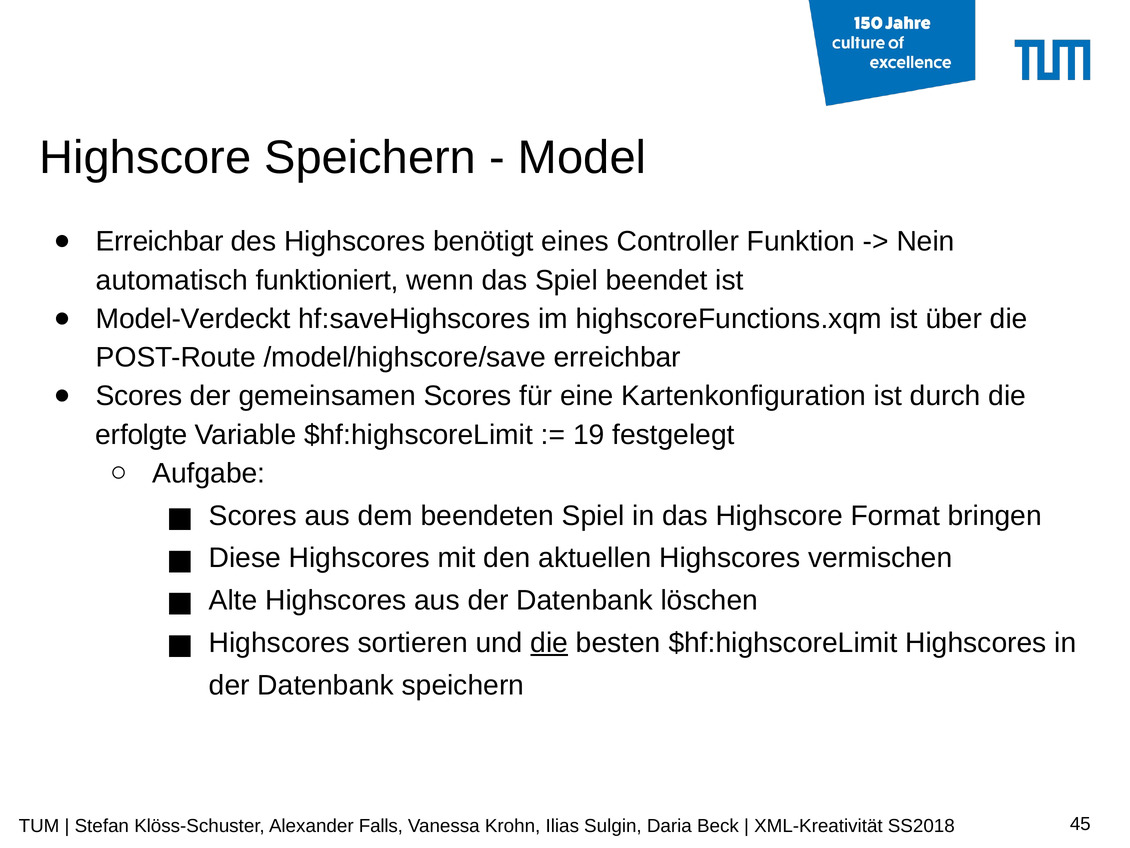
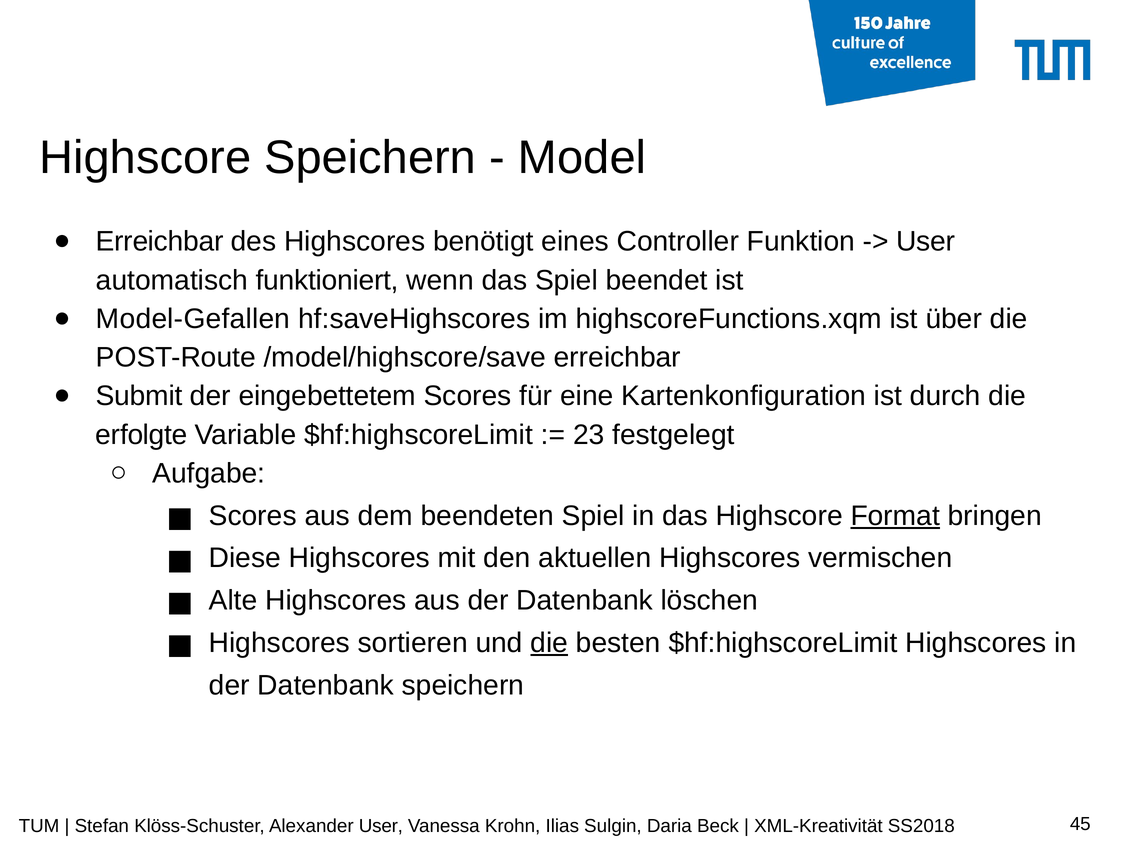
Nein at (926, 241): Nein -> User
Model-Verdeckt: Model-Verdeckt -> Model-Gefallen
Scores at (139, 396): Scores -> Submit
gemeinsamen: gemeinsamen -> eingebettetem
19: 19 -> 23
Format underline: none -> present
Alexander Falls: Falls -> User
